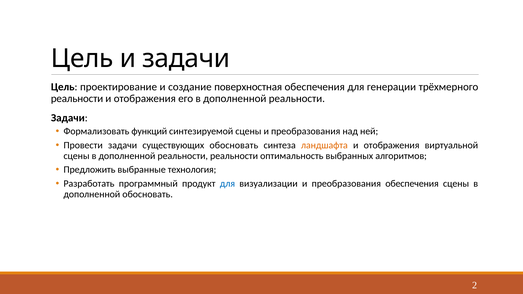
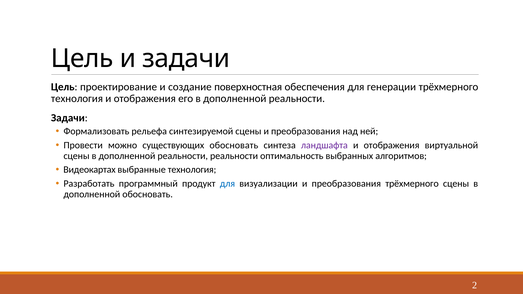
реальности at (77, 99): реальности -> технология
функций: функций -> рельефа
Провести задачи: задачи -> можно
ландшафта colour: orange -> purple
Предложить: Предложить -> Видеокартах
преобразования обеспечения: обеспечения -> трёхмерного
